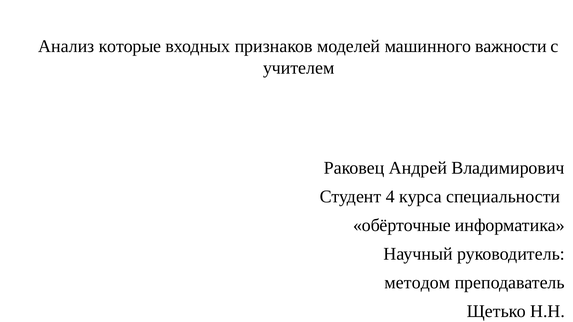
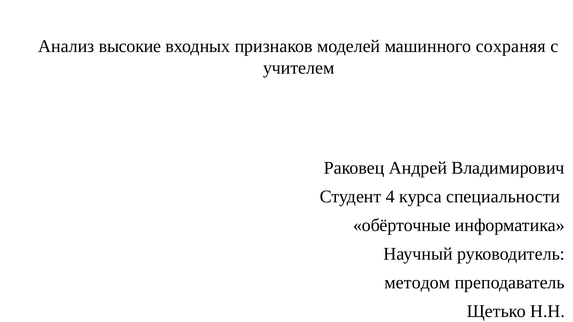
которые: которые -> высокие
важности: важности -> сохраняя
